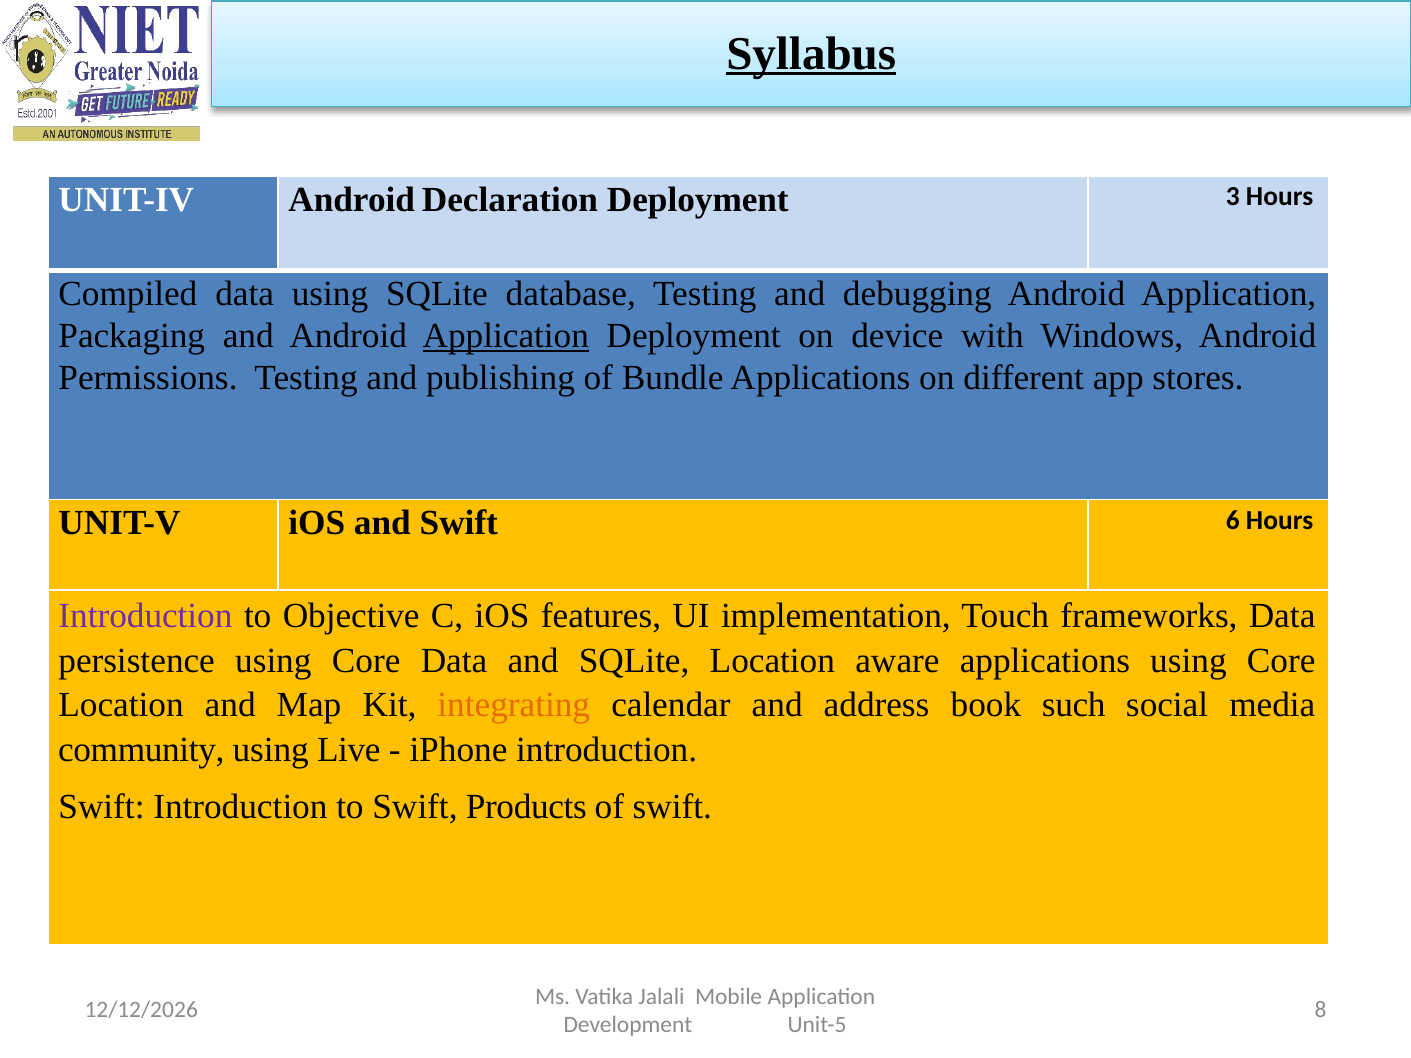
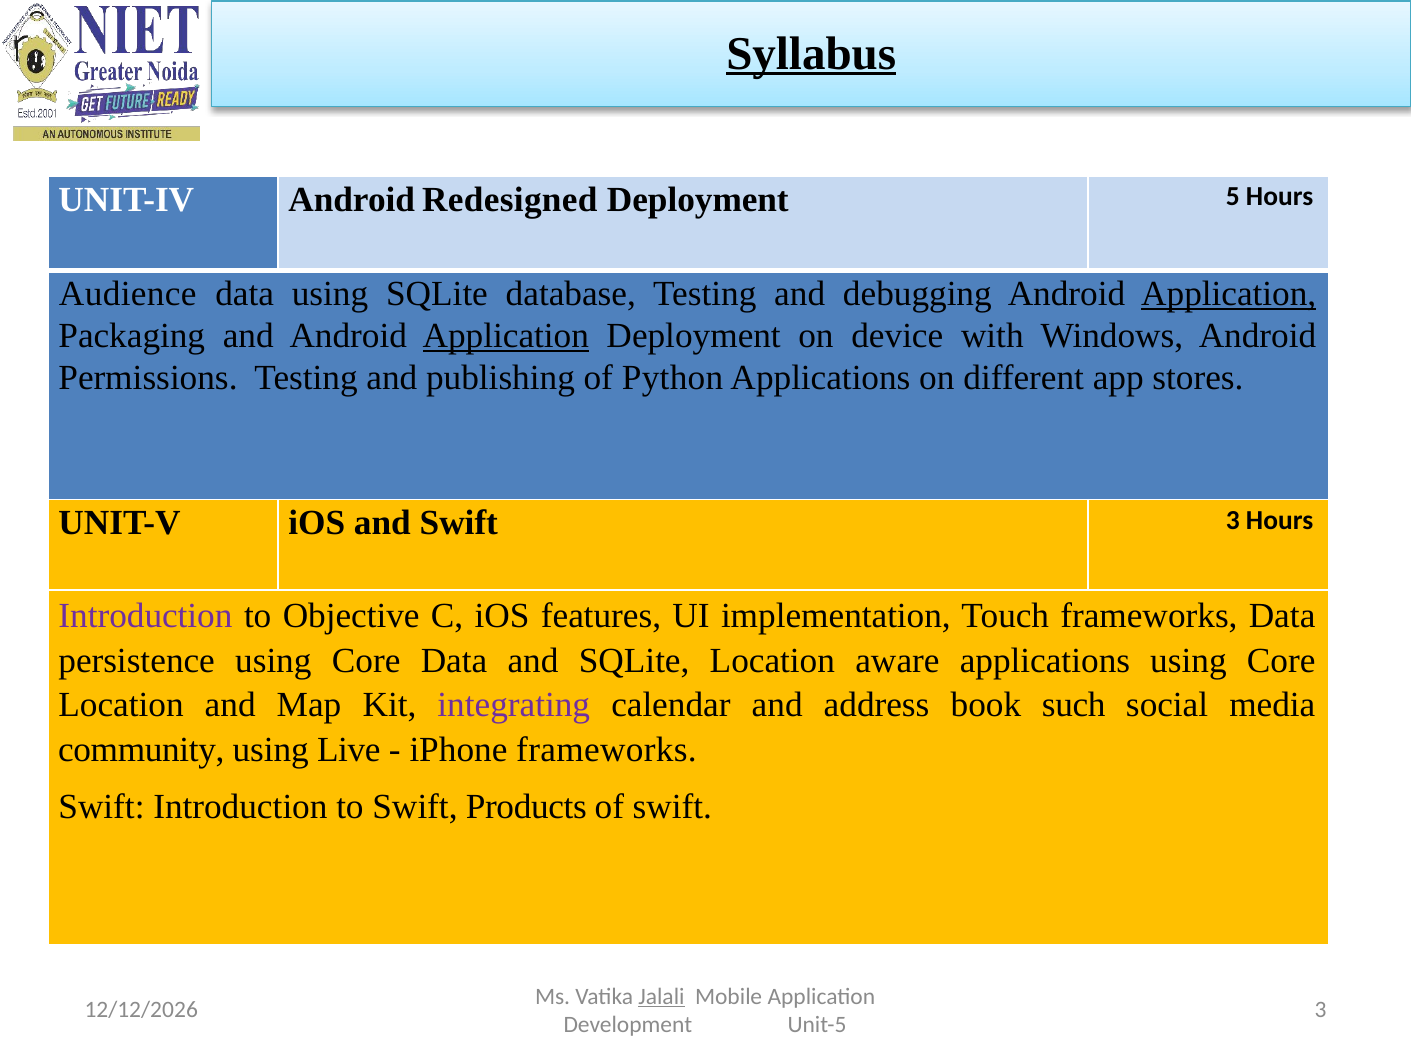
Declaration: Declaration -> Redesigned
3: 3 -> 5
Compiled: Compiled -> Audience
Application at (1229, 294) underline: none -> present
Bundle: Bundle -> Python
Swift 6: 6 -> 3
integrating colour: orange -> purple
iPhone introduction: introduction -> frameworks
Jalali underline: none -> present
8 at (1321, 1010): 8 -> 3
